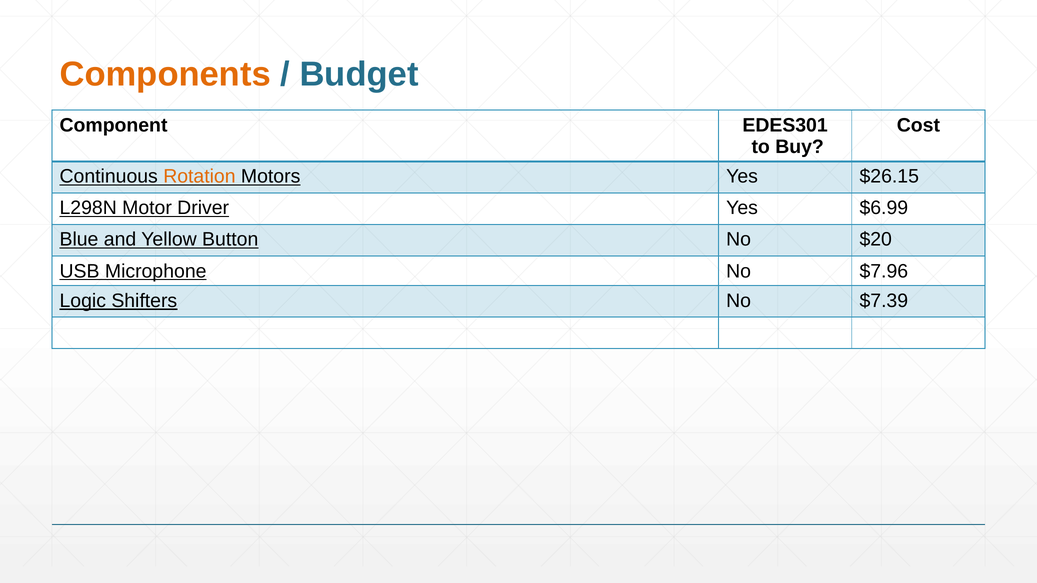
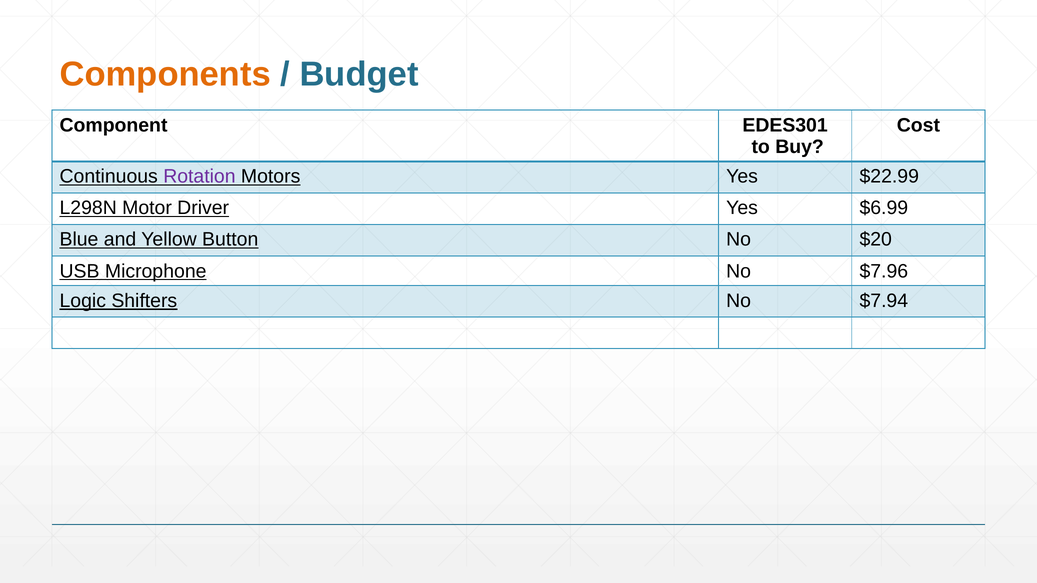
Rotation colour: orange -> purple
$26.15: $26.15 -> $22.99
$7.39: $7.39 -> $7.94
